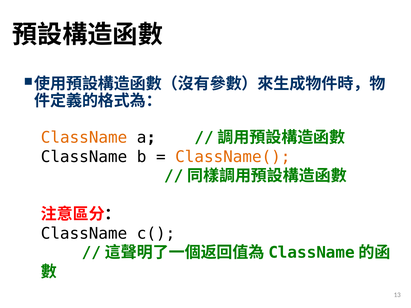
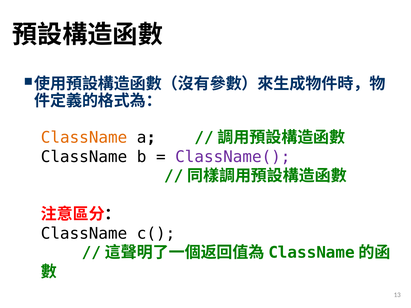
ClassName( colour: orange -> purple
